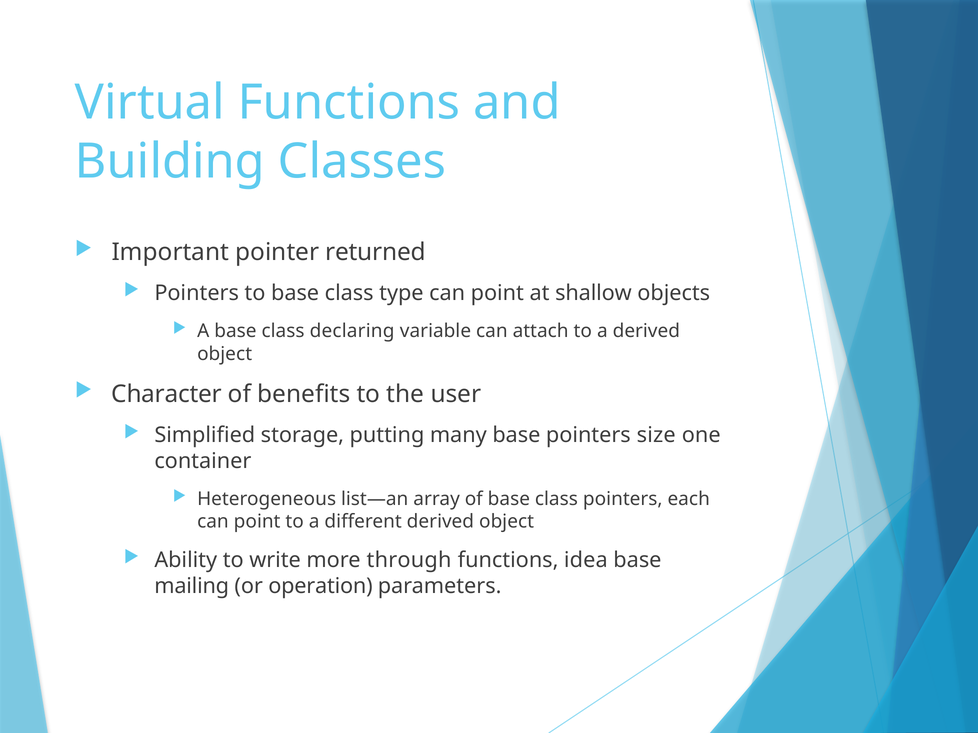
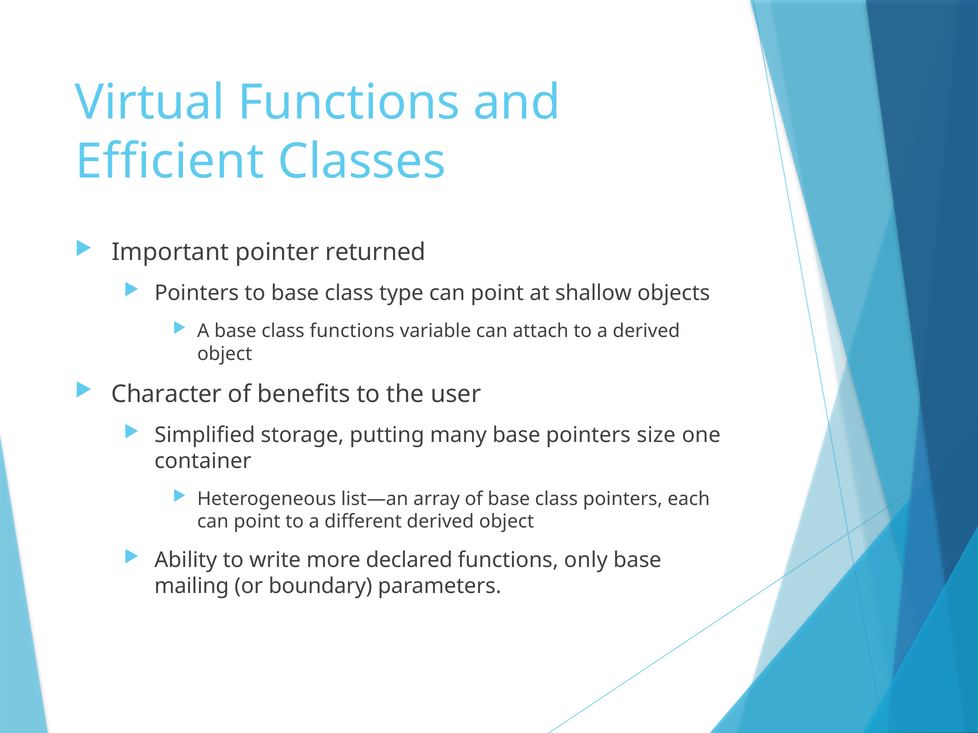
Building: Building -> Efficient
class declaring: declaring -> functions
through: through -> declared
idea: idea -> only
operation: operation -> boundary
